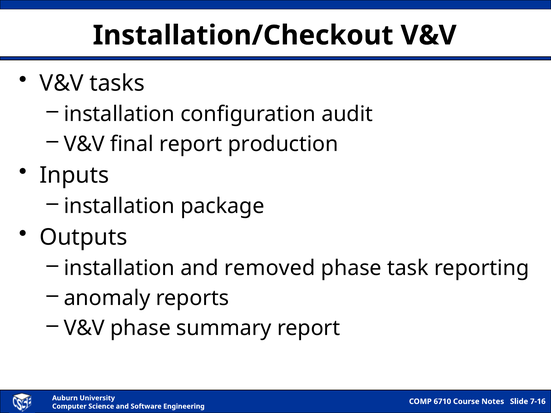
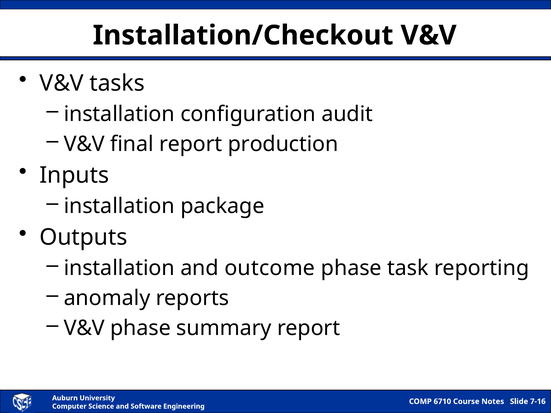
removed: removed -> outcome
